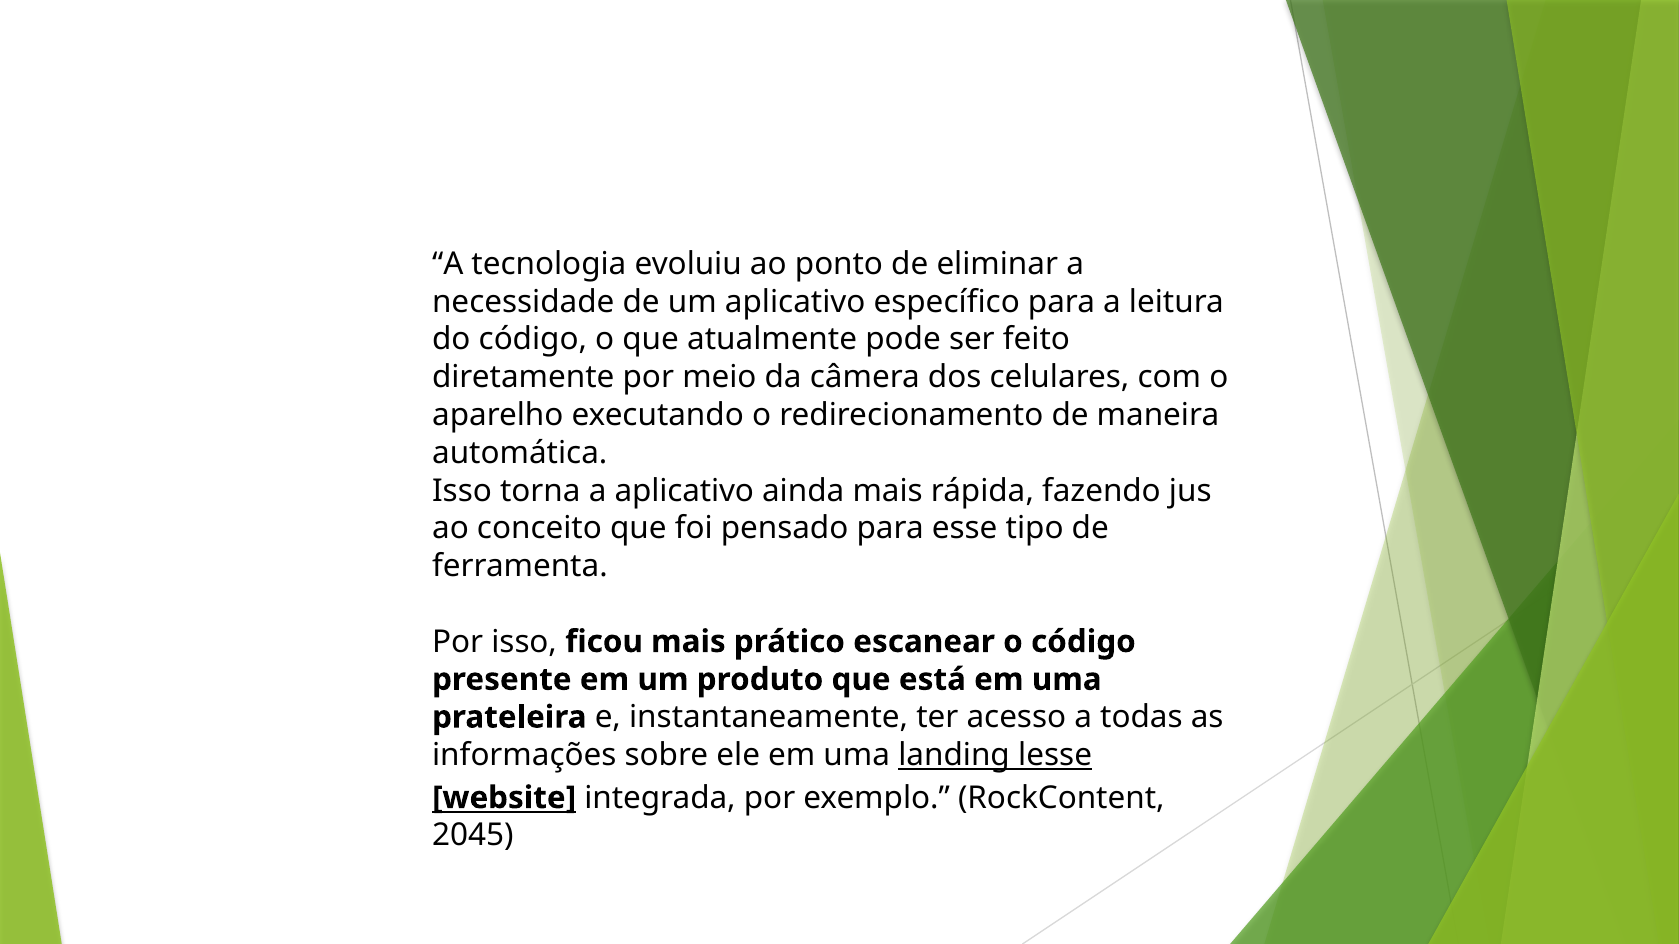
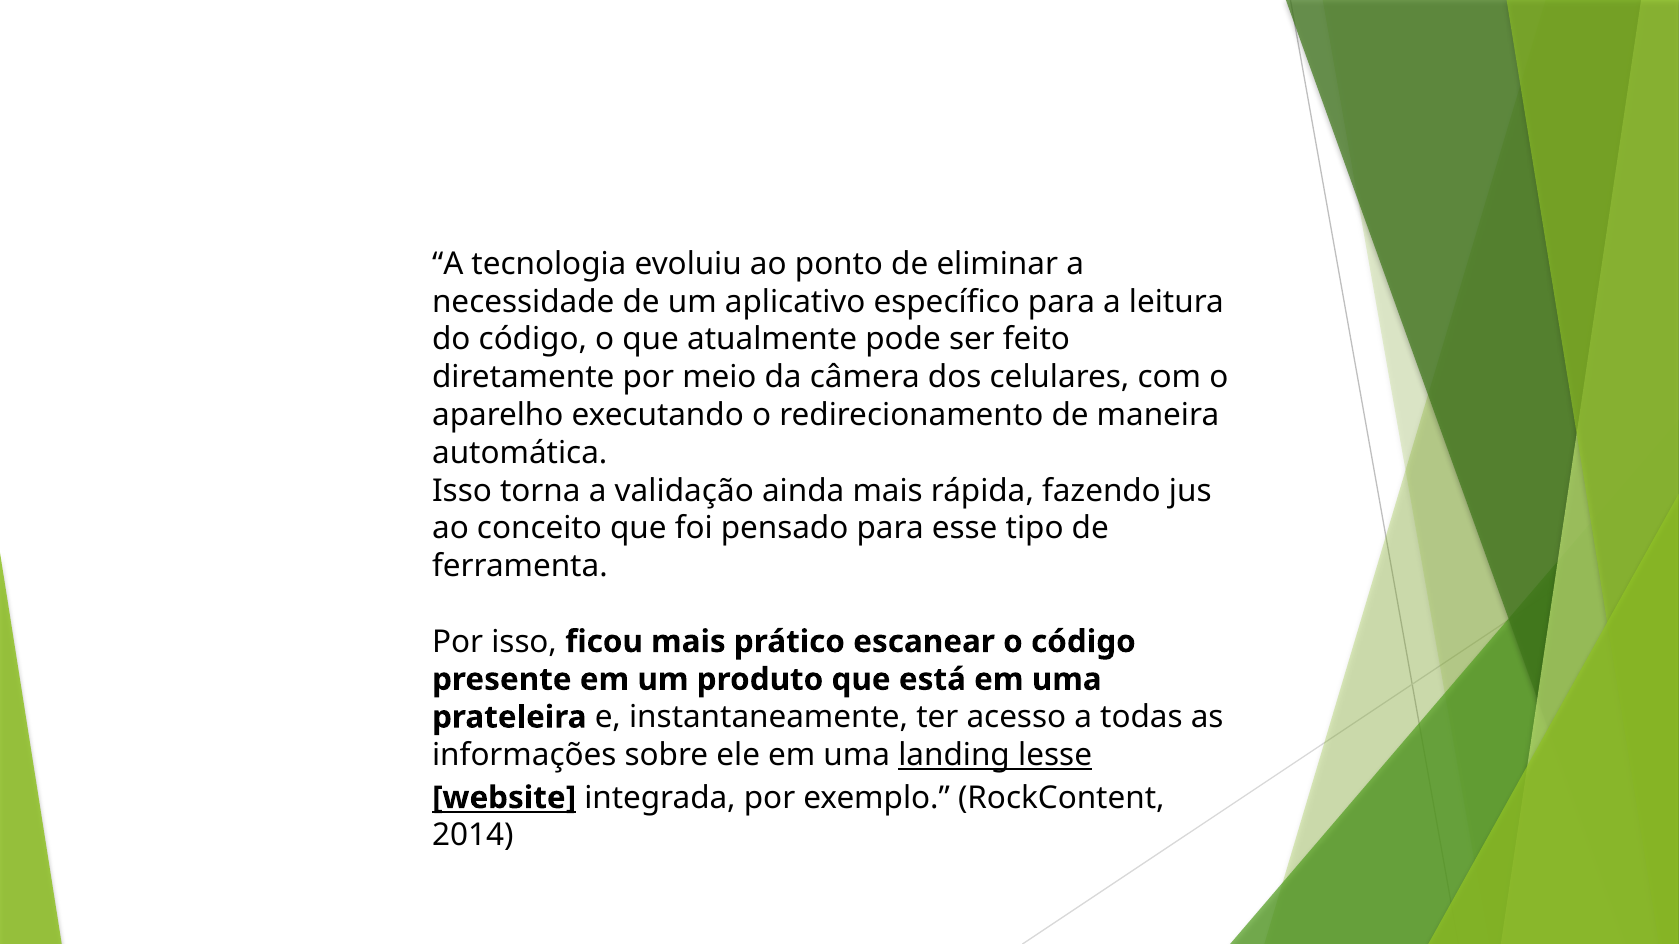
a aplicativo: aplicativo -> validação
2045: 2045 -> 2014
